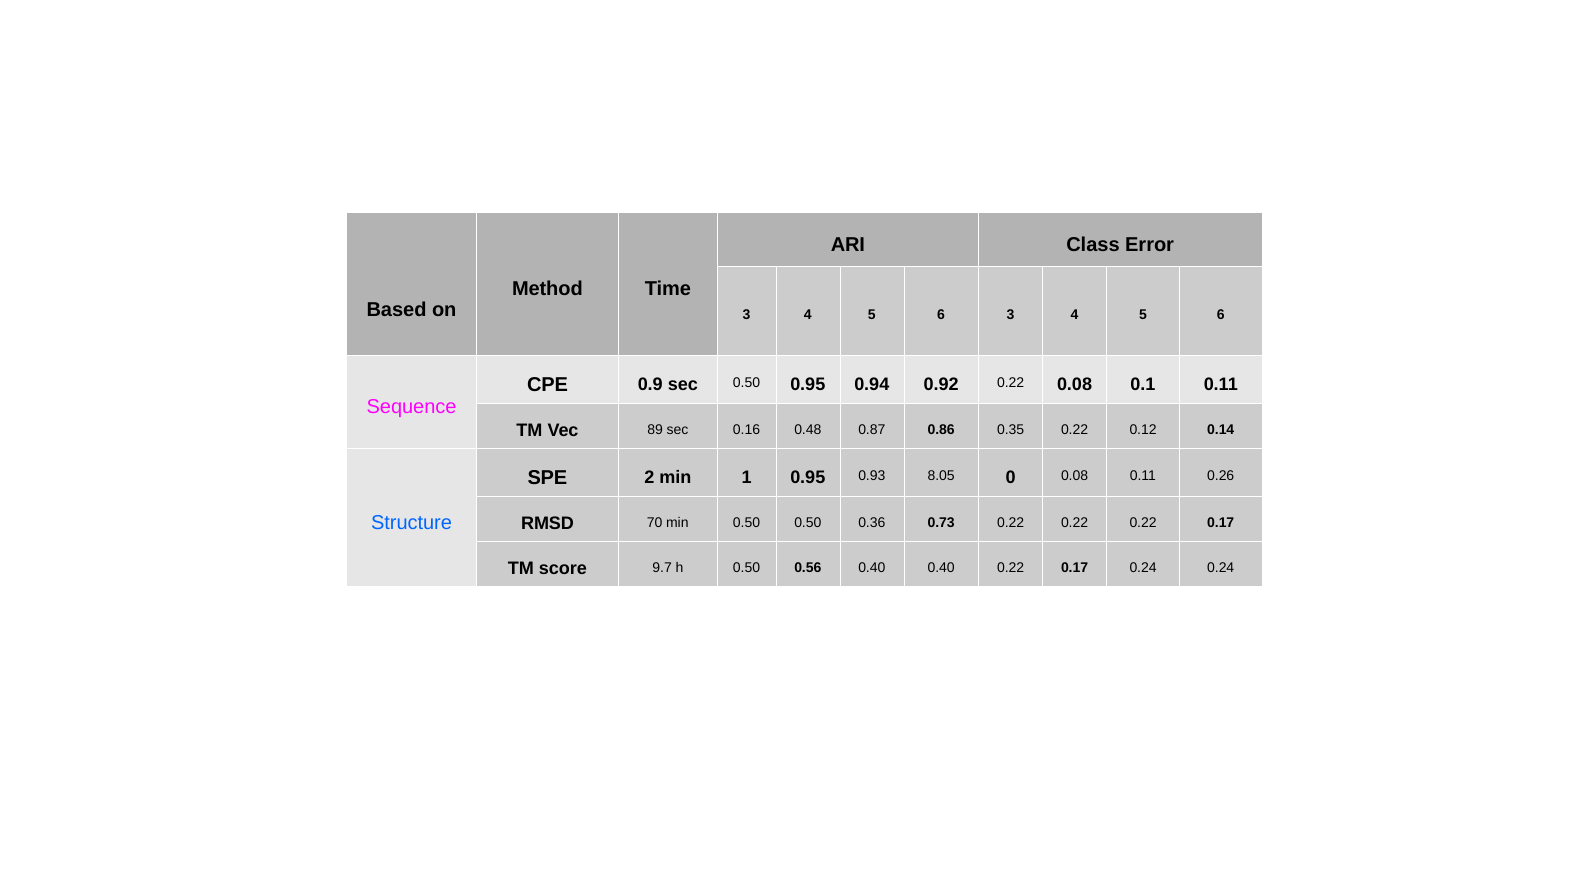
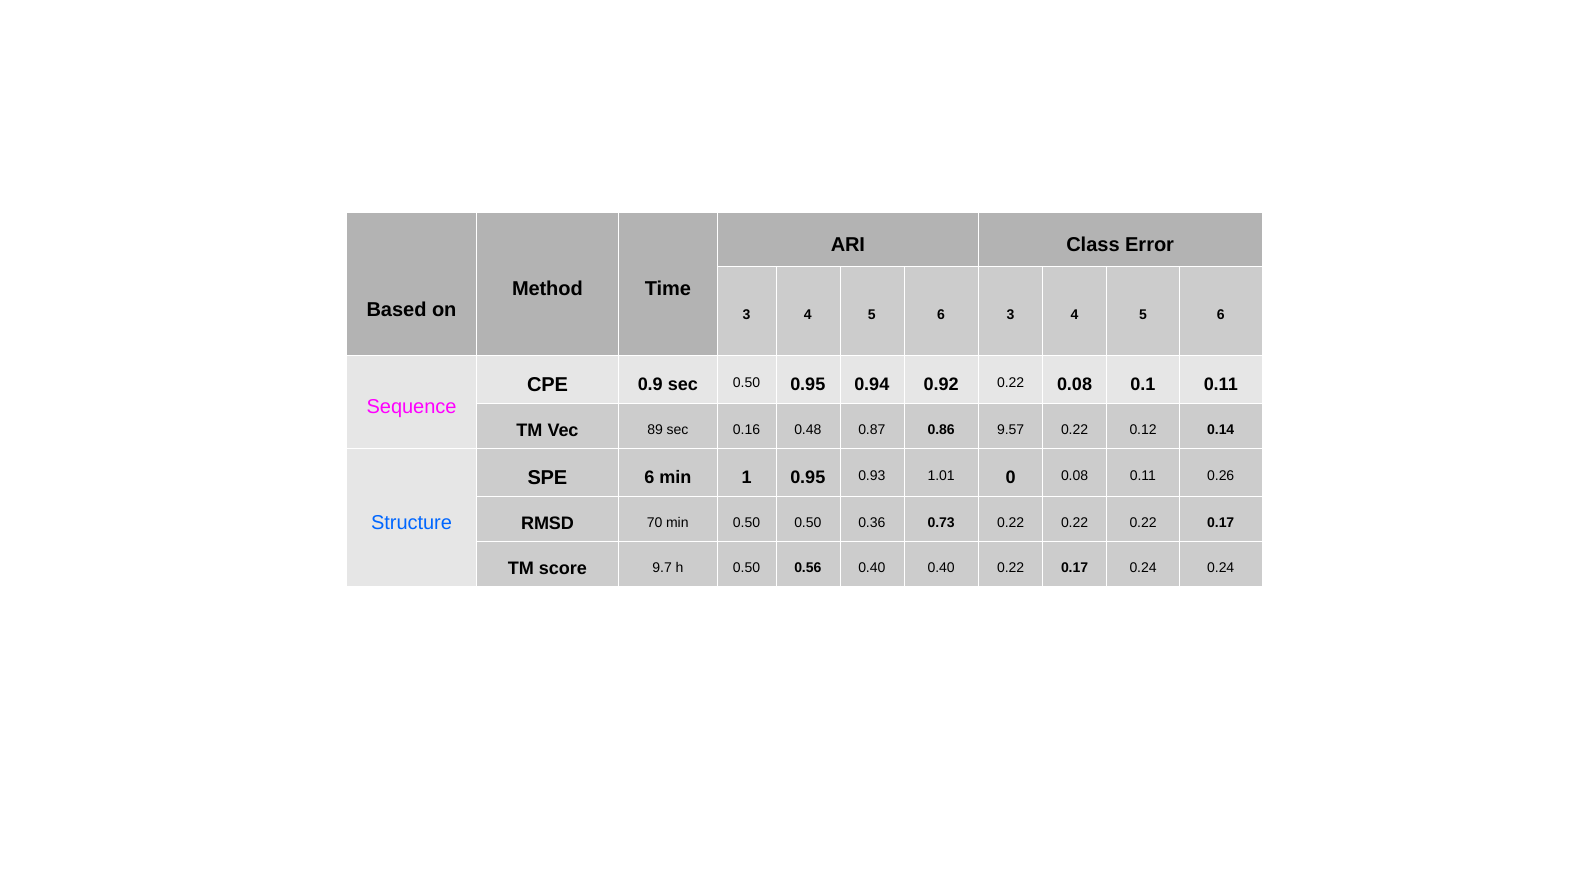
0.35: 0.35 -> 9.57
SPE 2: 2 -> 6
8.05: 8.05 -> 1.01
